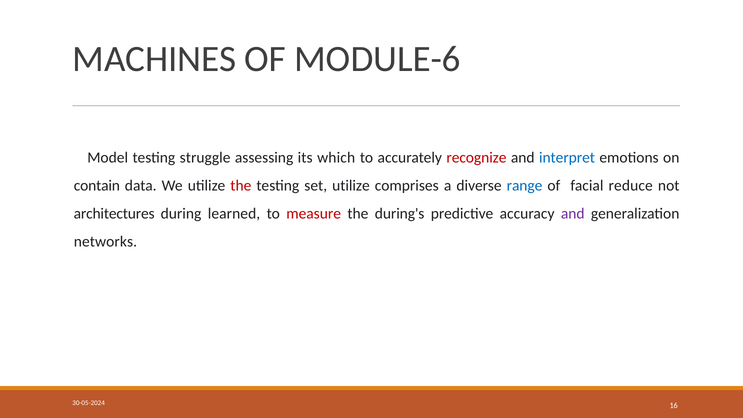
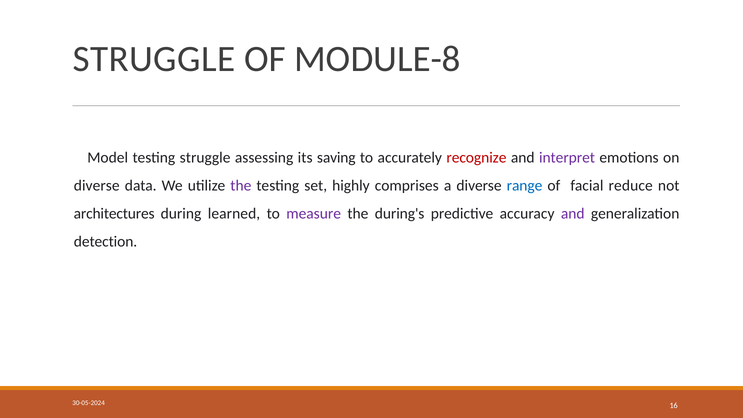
MACHINES at (154, 59): MACHINES -> STRUGGLE
MODULE-6: MODULE-6 -> MODULE-8
which: which -> saving
interpret colour: blue -> purple
contain at (97, 186): contain -> diverse
the at (241, 186) colour: red -> purple
set utilize: utilize -> highly
measure colour: red -> purple
networks: networks -> detection
